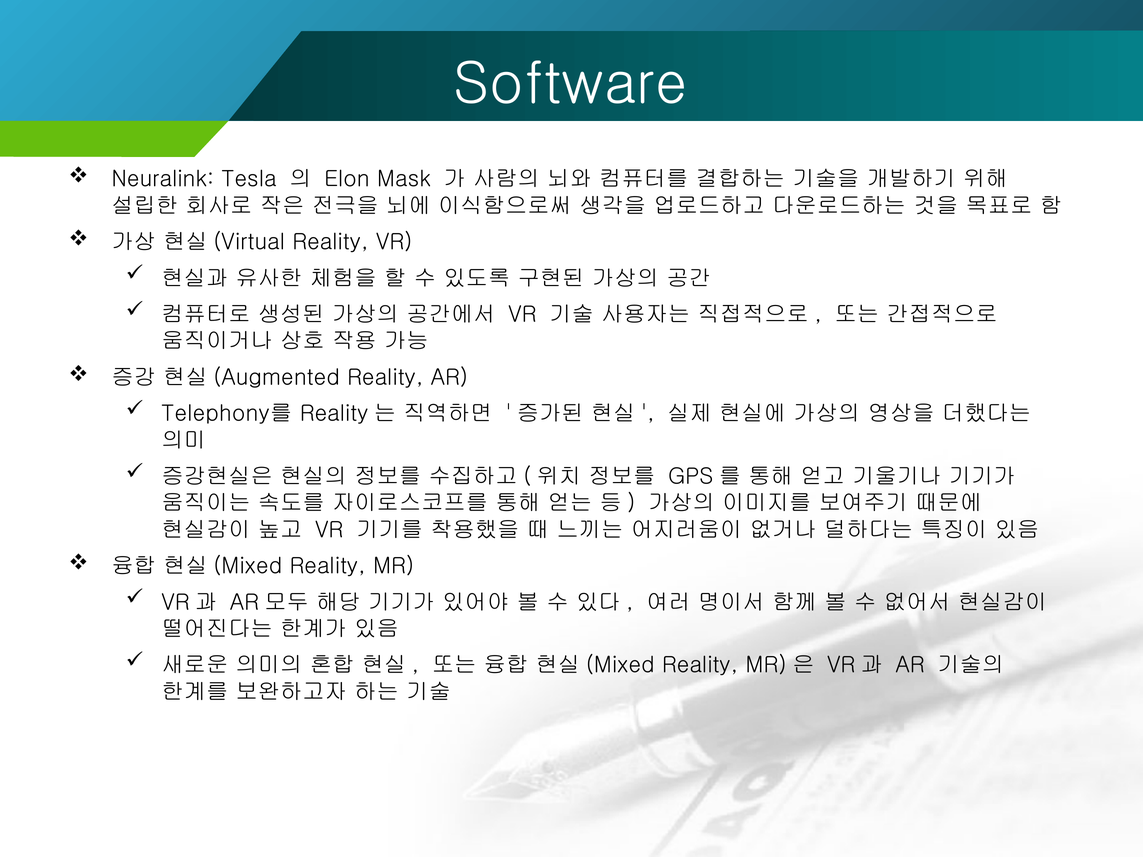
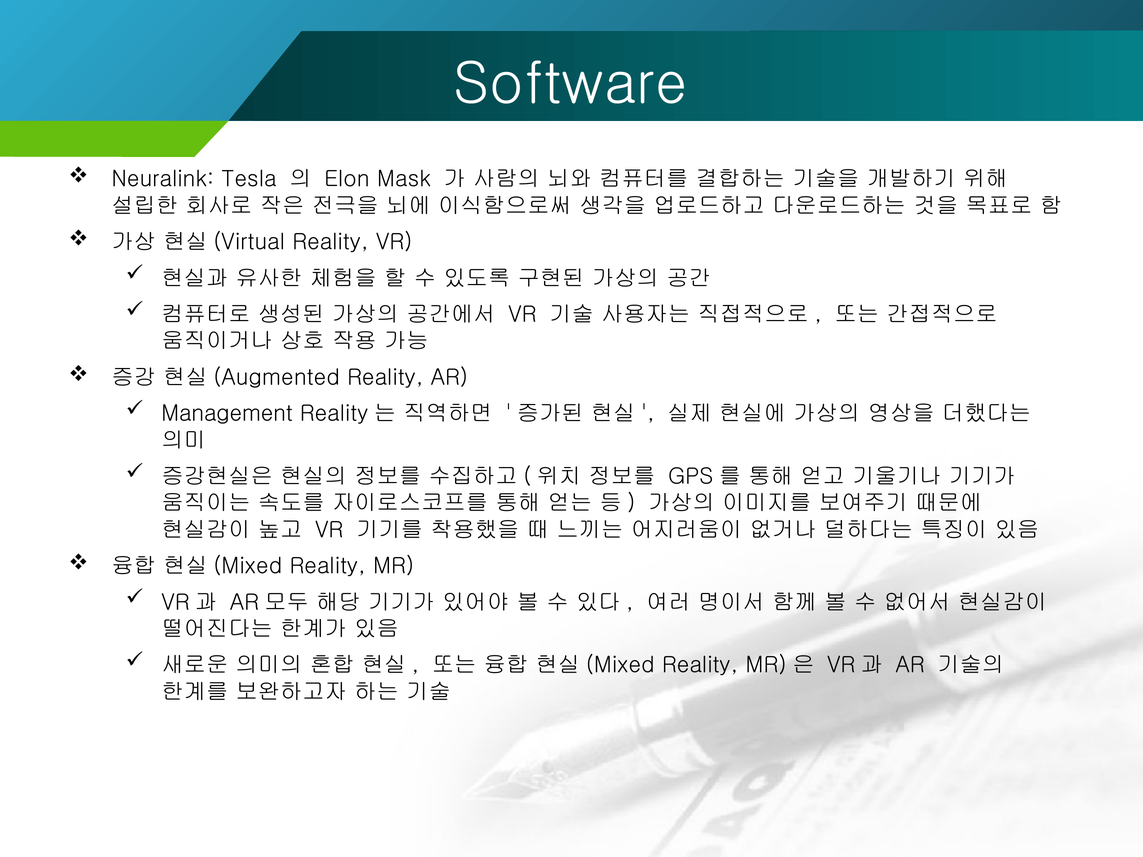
Telephony를: Telephony를 -> Management
